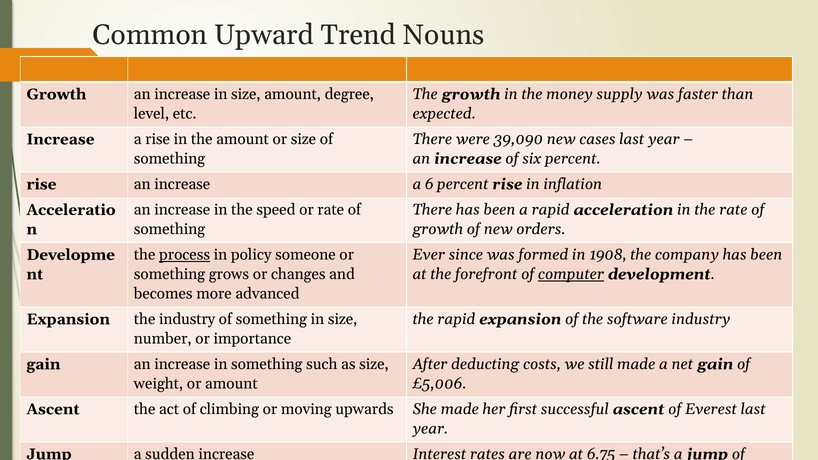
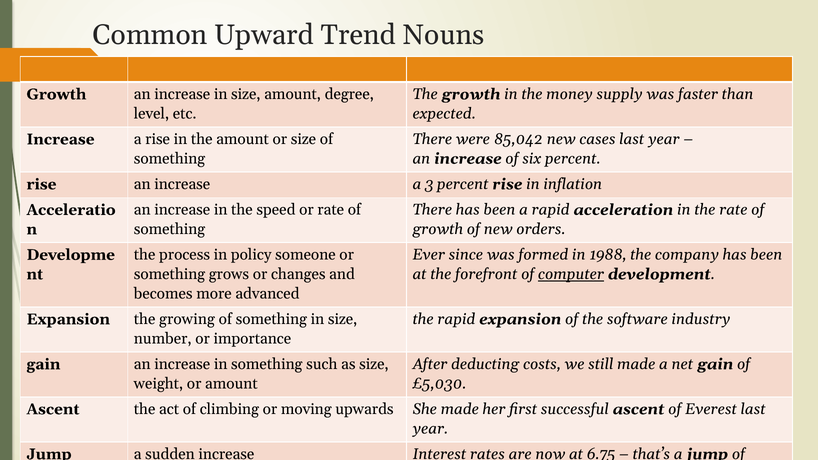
39,090: 39,090 -> 85,042
6: 6 -> 3
process underline: present -> none
1908: 1908 -> 1988
the industry: industry -> growing
£5,006: £5,006 -> £5,030
